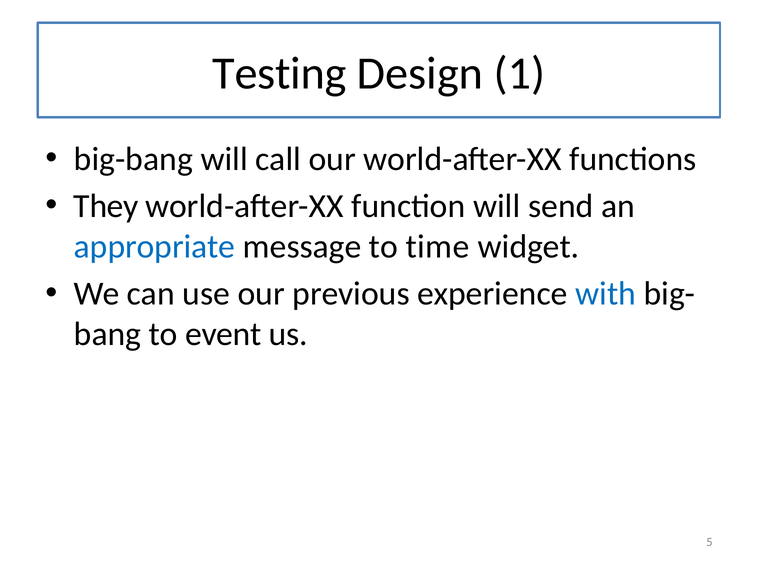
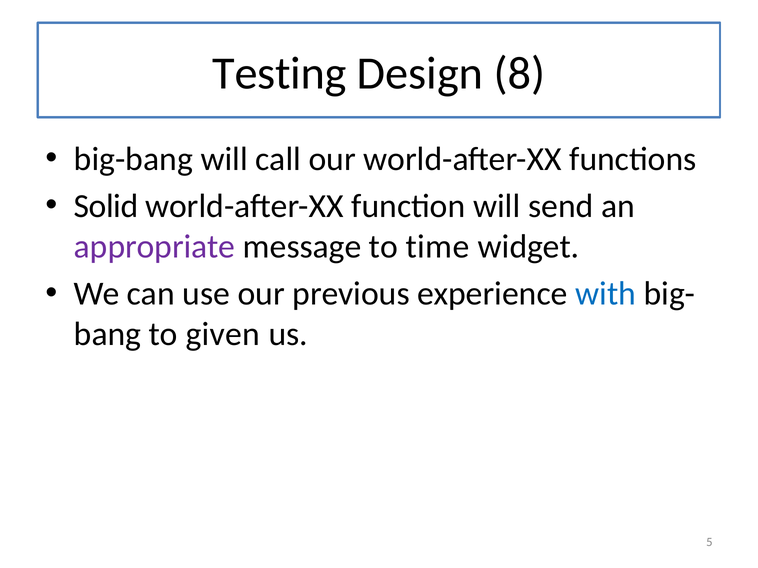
1: 1 -> 8
They: They -> Solid
appropriate colour: blue -> purple
event: event -> given
